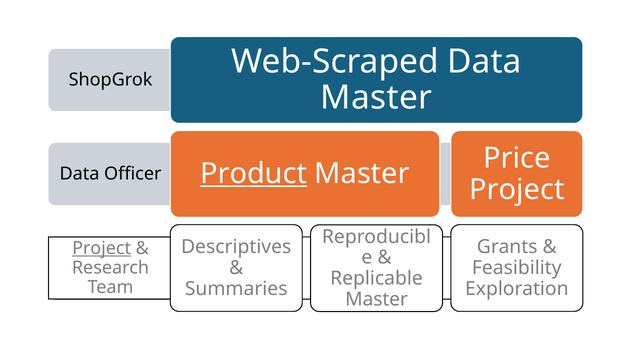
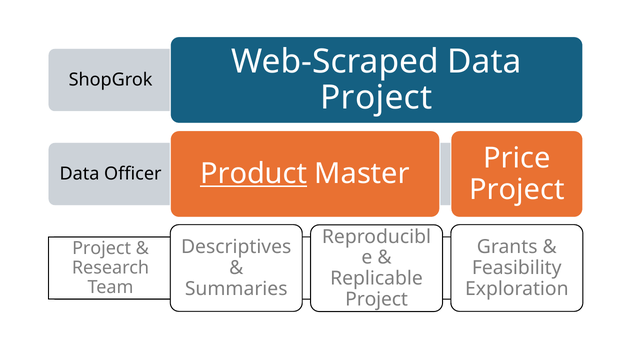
Master at (376, 98): Master -> Project
Project at (102, 249) underline: present -> none
Master at (377, 300): Master -> Project
